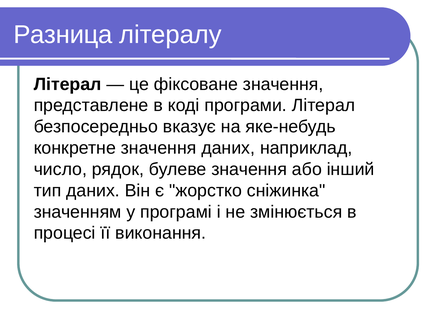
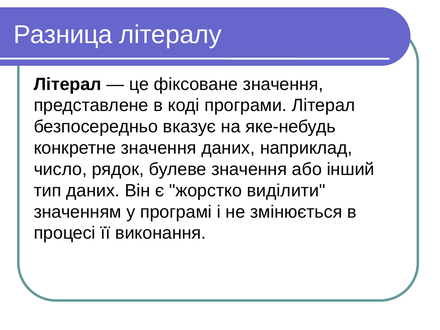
сніжинка: сніжинка -> виділити
